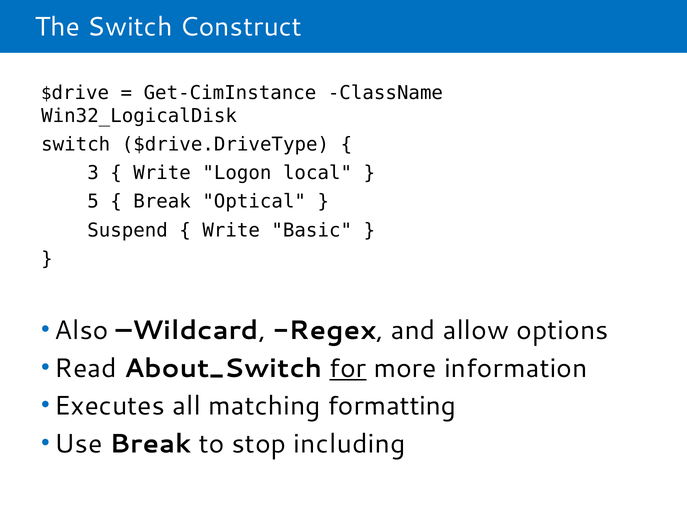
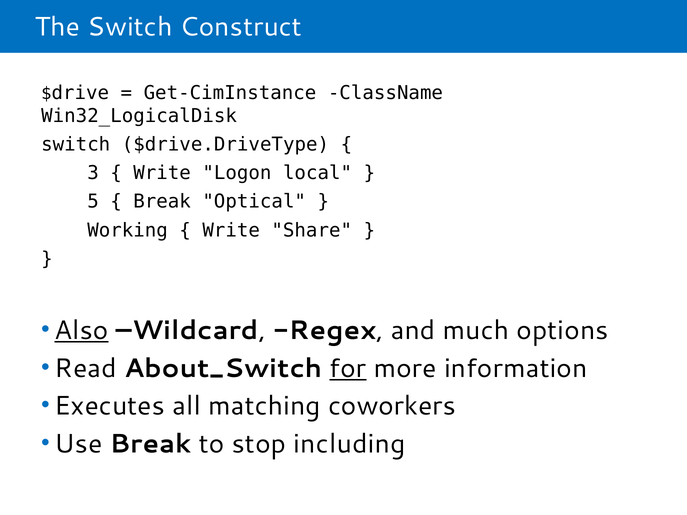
Suspend: Suspend -> Working
Basic: Basic -> Share
Also underline: none -> present
allow: allow -> much
formatting: formatting -> coworkers
